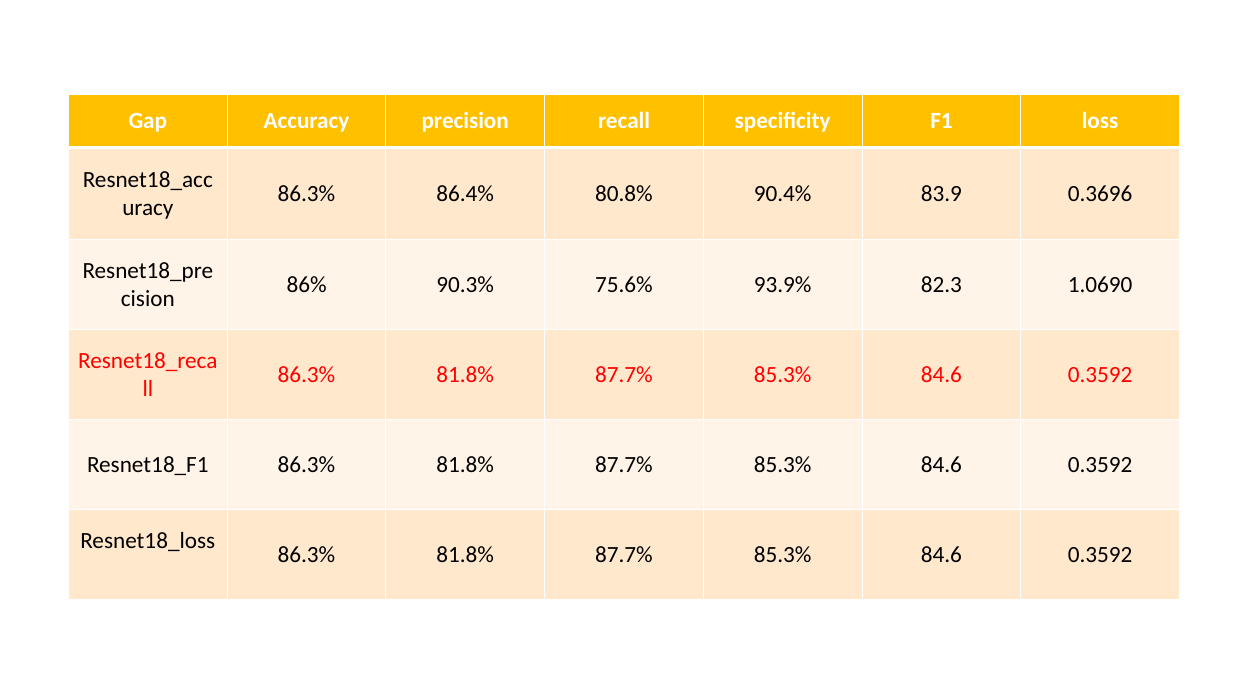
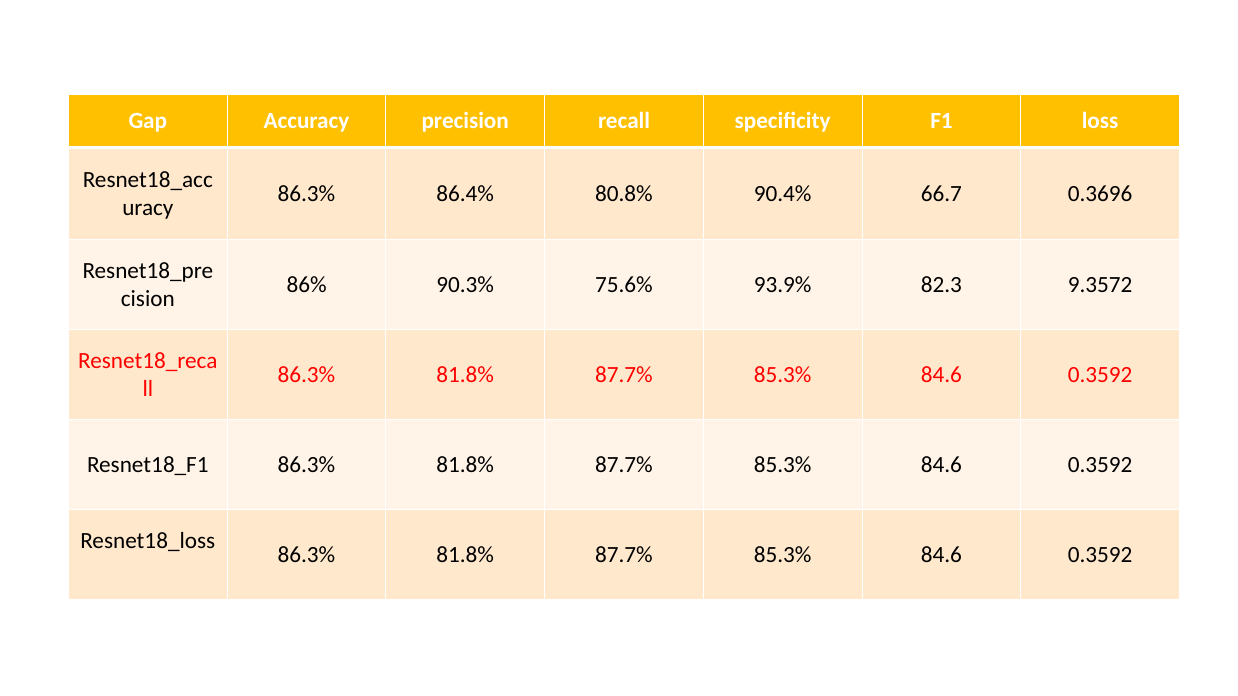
83.9: 83.9 -> 66.7
1.0690: 1.0690 -> 9.3572
